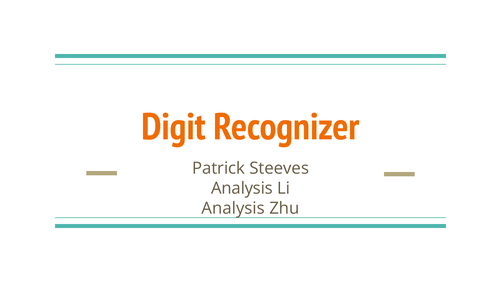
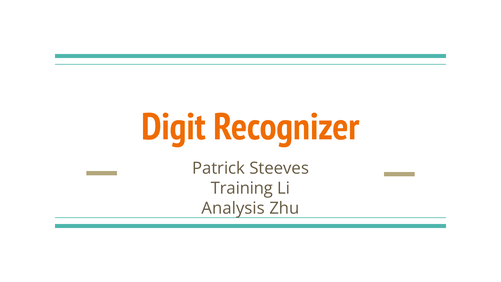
Analysis at (242, 188): Analysis -> Training
